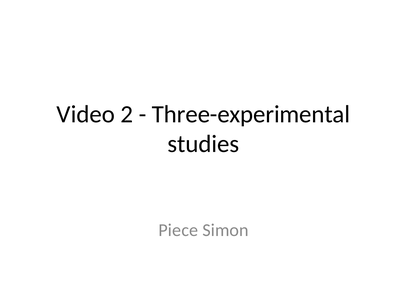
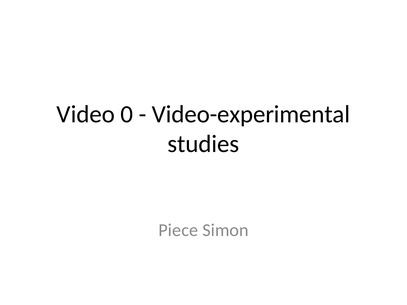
2: 2 -> 0
Three-experimental: Three-experimental -> Video-experimental
